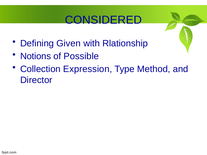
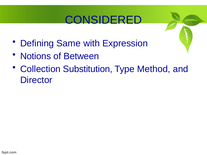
Given: Given -> Same
Rlationship: Rlationship -> Expression
Possible: Possible -> Between
Expression: Expression -> Substitution
